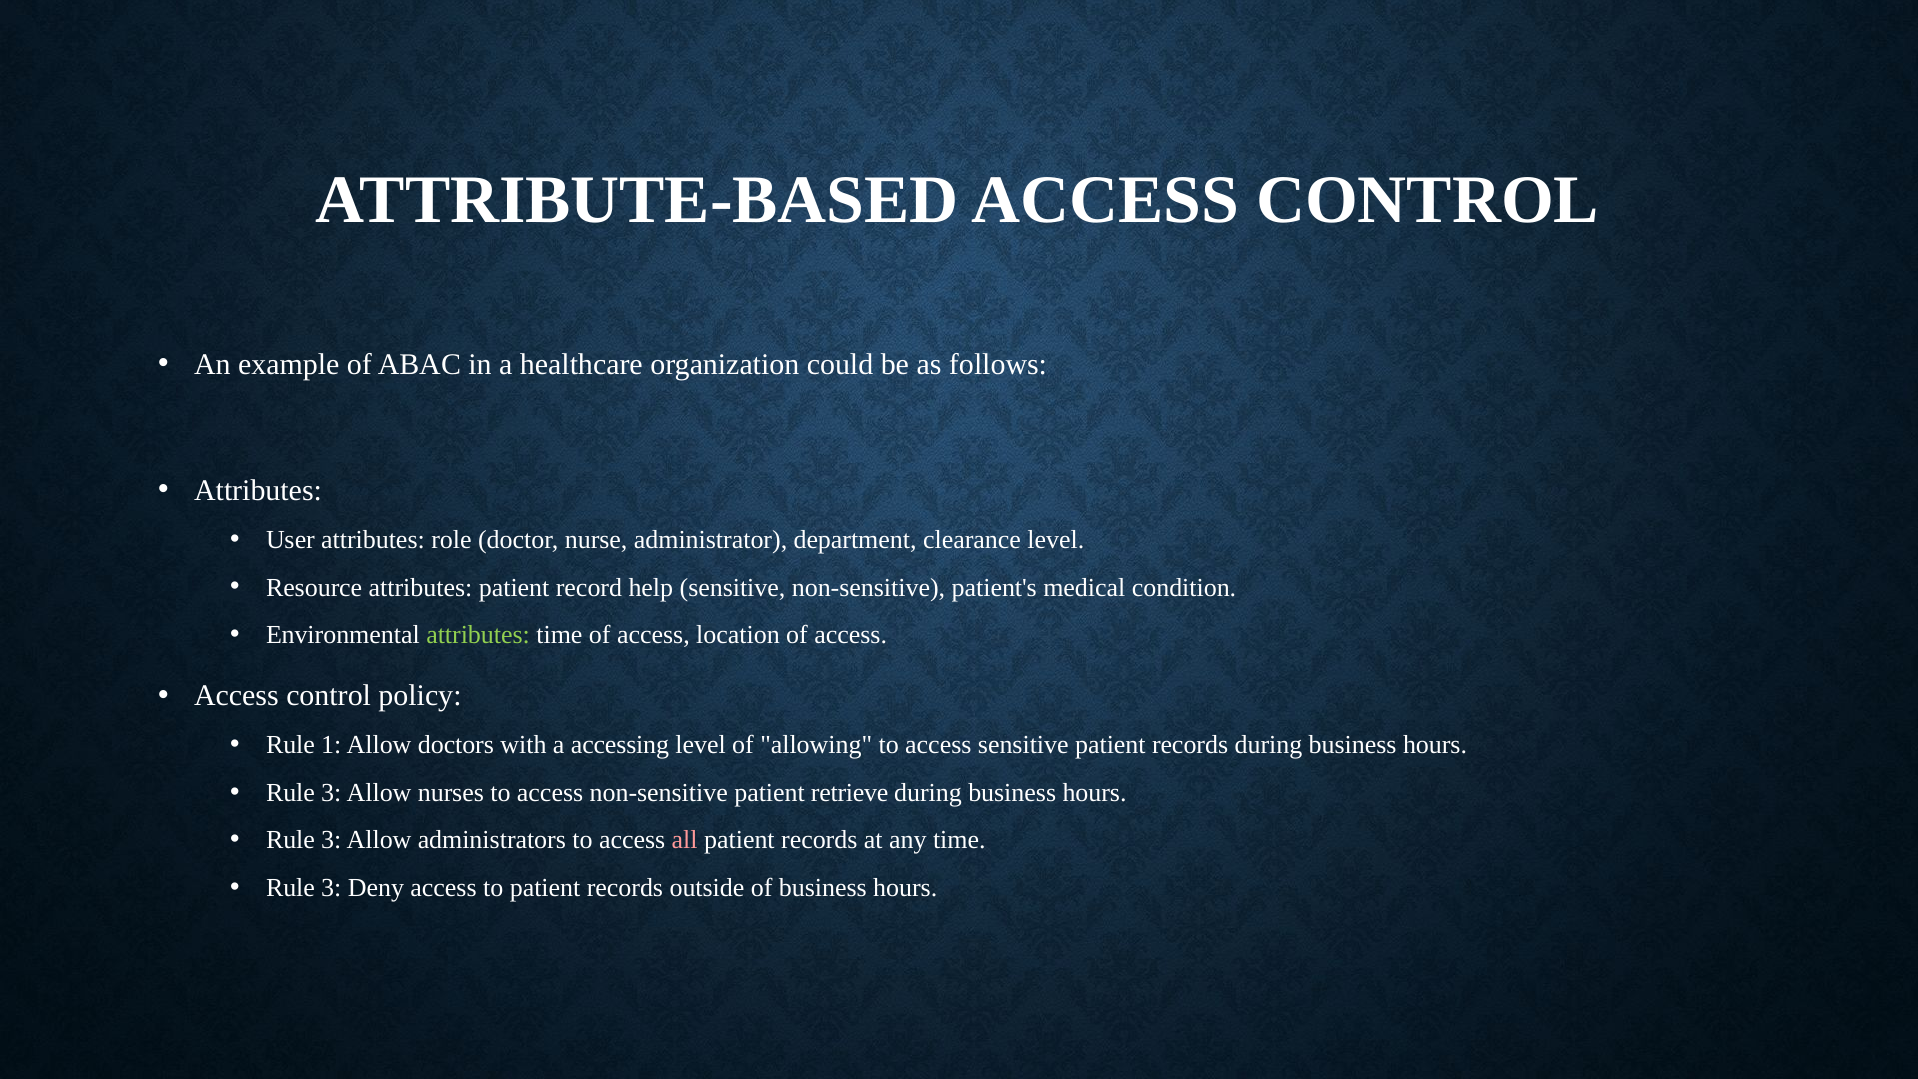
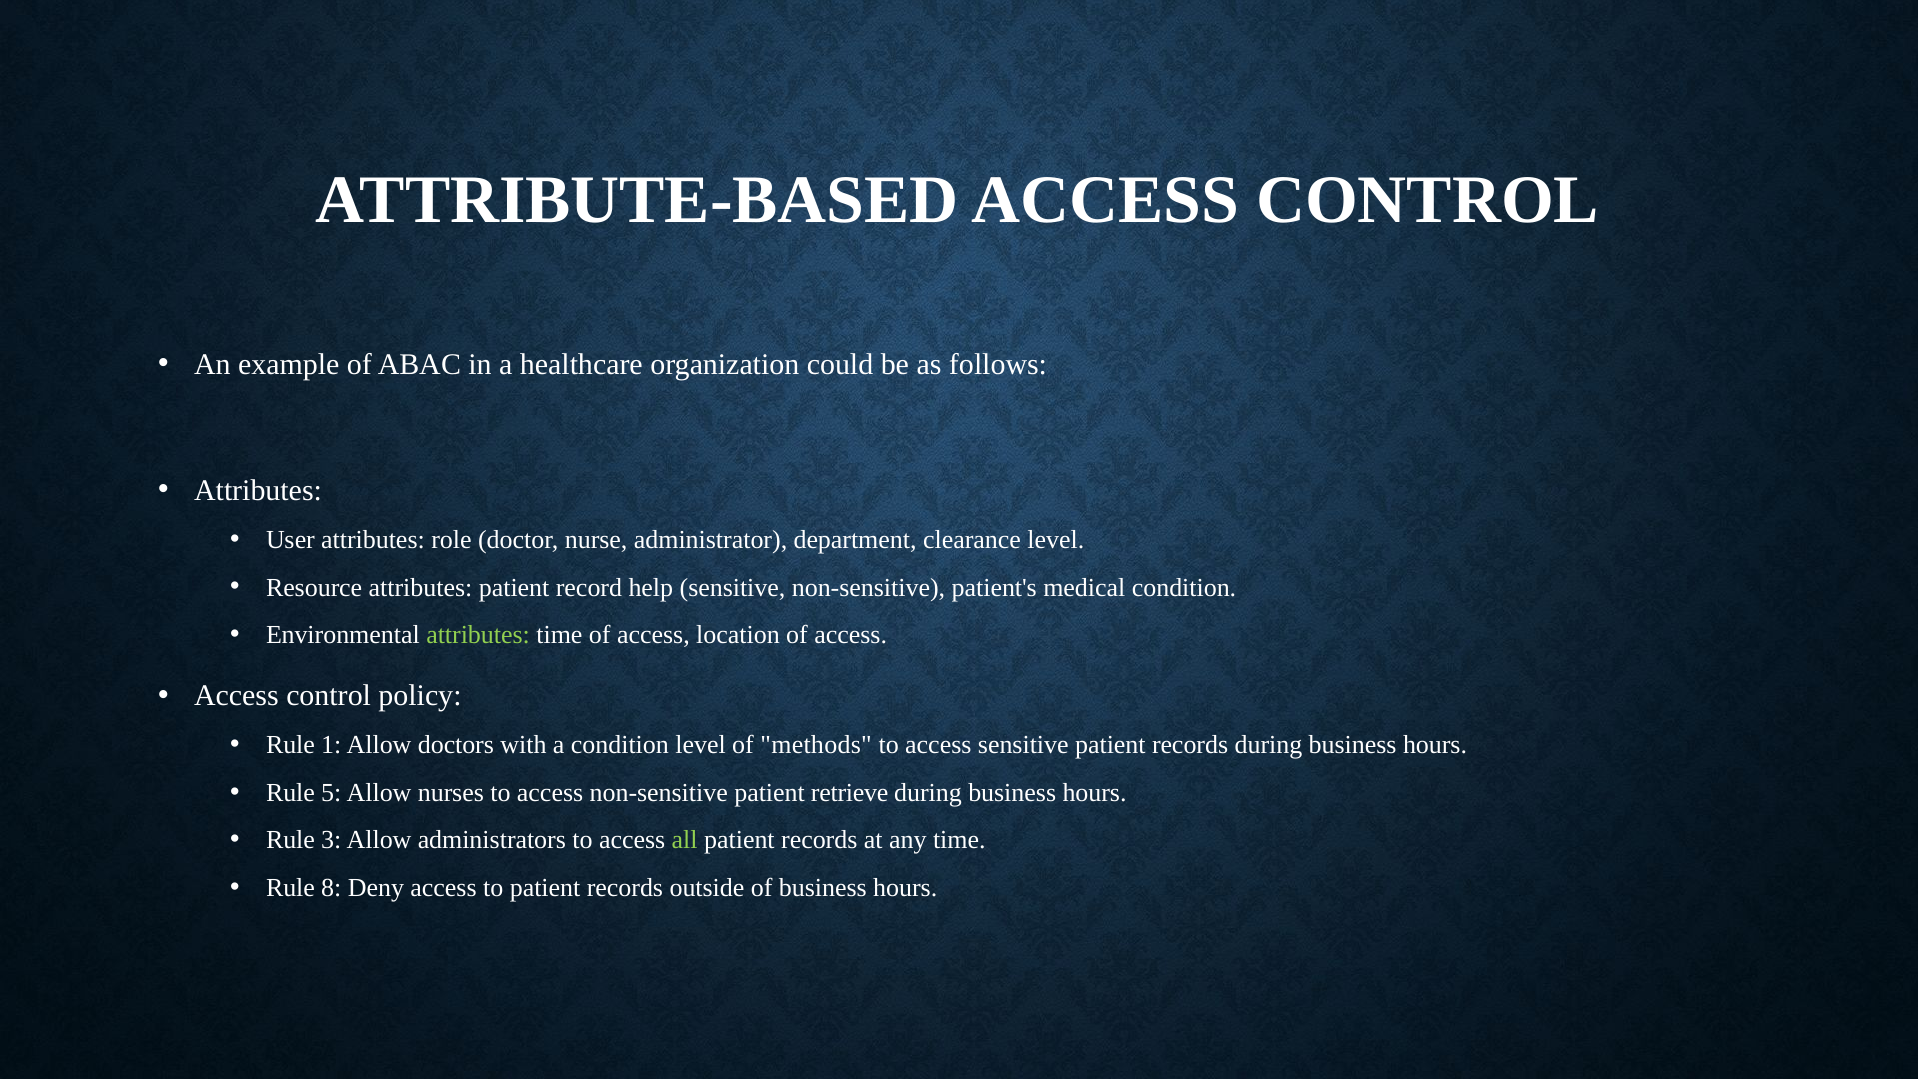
a accessing: accessing -> condition
allowing: allowing -> methods
3 at (331, 793): 3 -> 5
all colour: pink -> light green
3 at (331, 888): 3 -> 8
